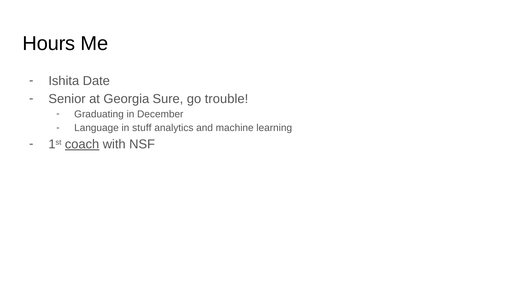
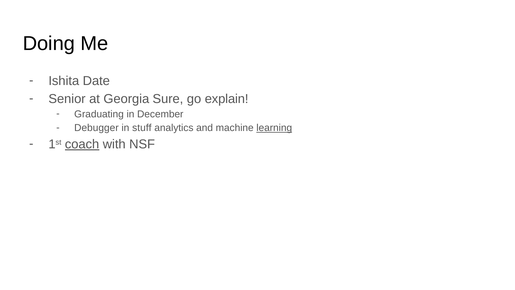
Hours: Hours -> Doing
trouble: trouble -> explain
Language: Language -> Debugger
learning underline: none -> present
